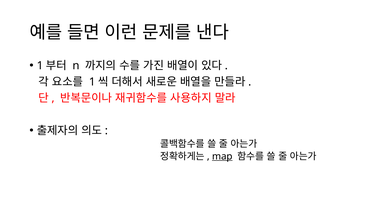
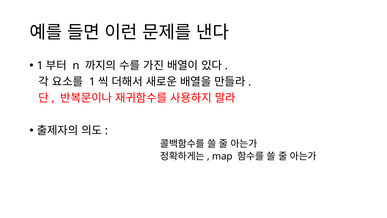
map underline: present -> none
